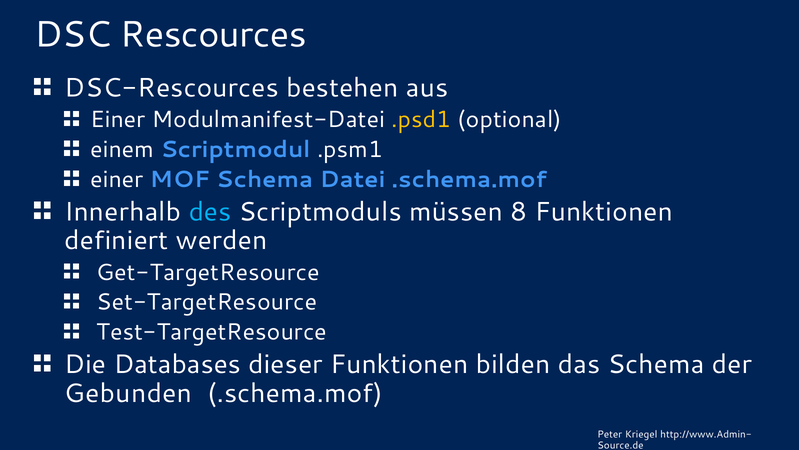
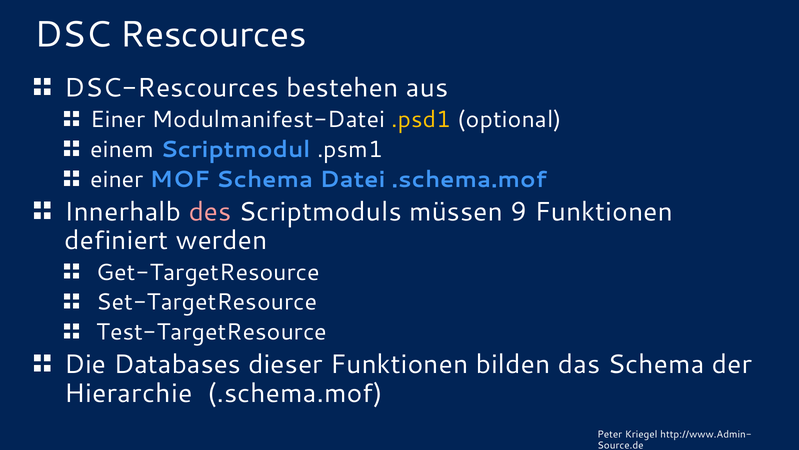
des colour: light blue -> pink
8: 8 -> 9
Gebunden: Gebunden -> Hierarchie
